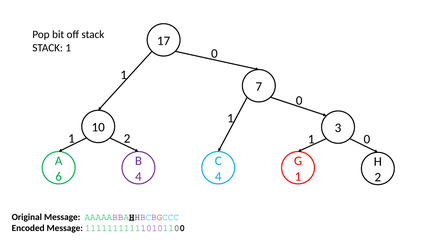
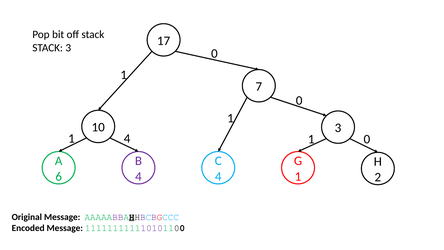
STACK 1: 1 -> 3
1 2: 2 -> 4
